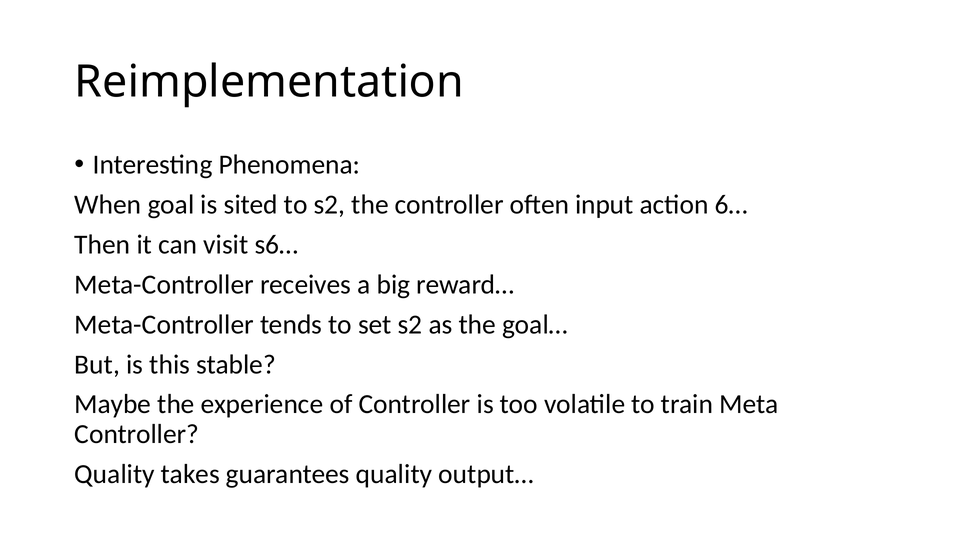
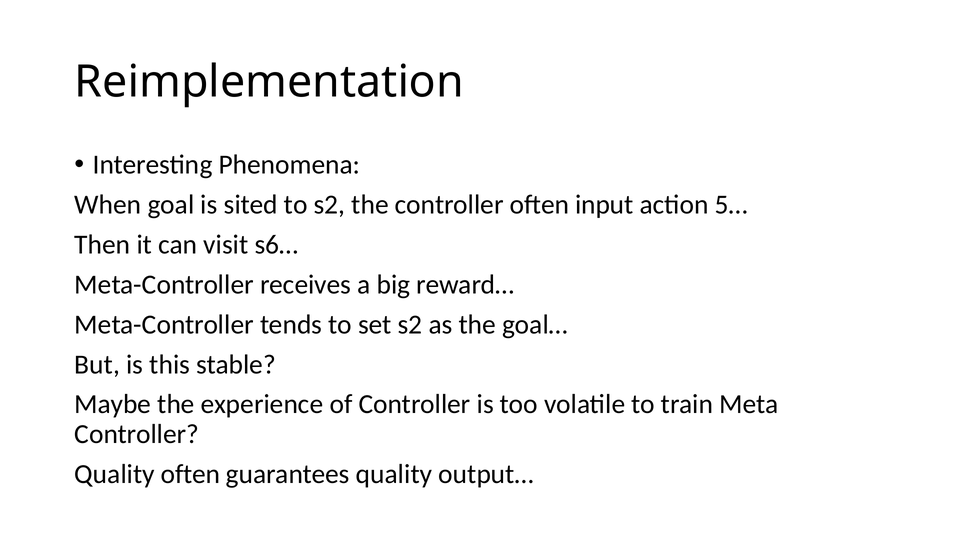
6…: 6… -> 5…
Quality takes: takes -> often
